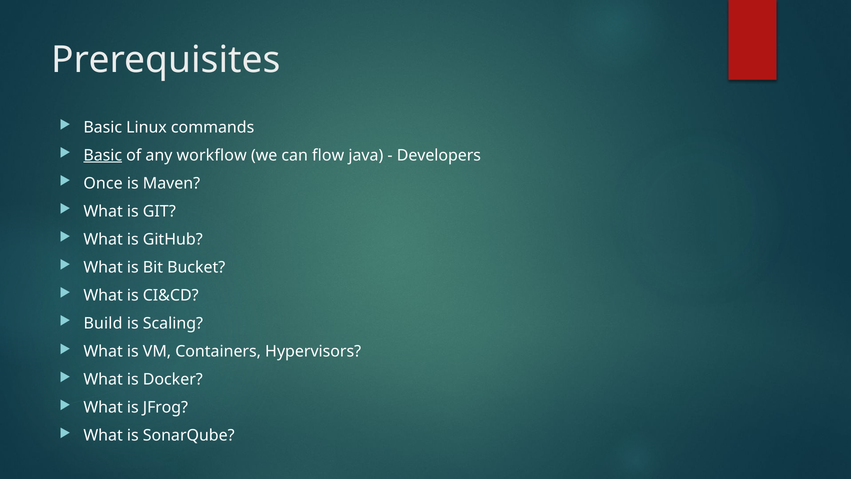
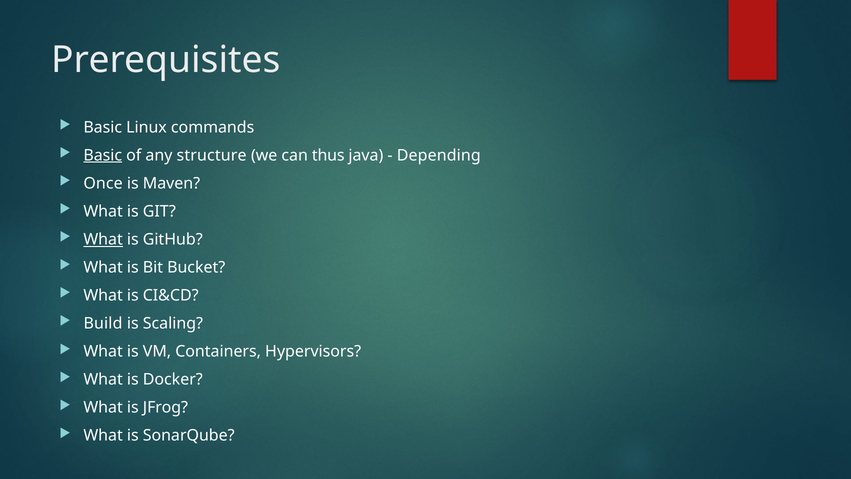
workflow: workflow -> structure
flow: flow -> thus
Developers: Developers -> Depending
What at (103, 239) underline: none -> present
